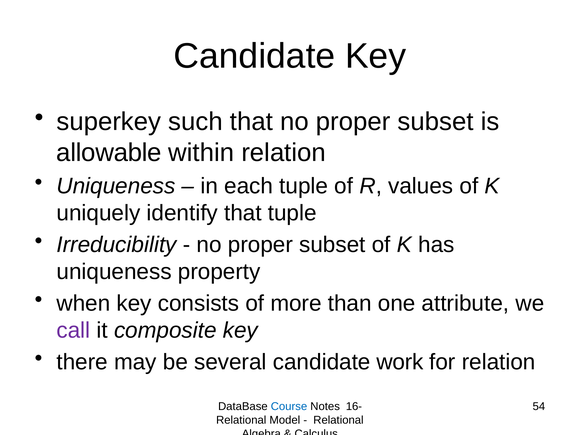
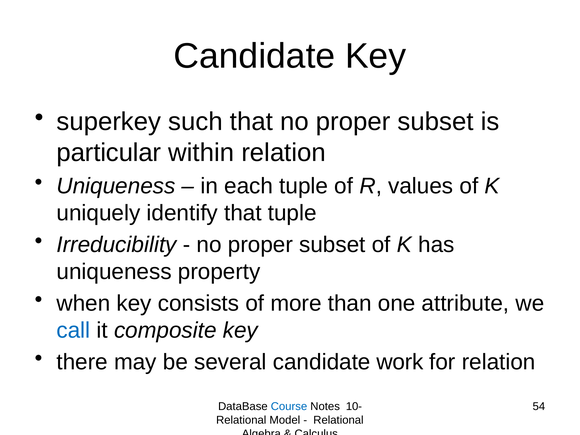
allowable: allowable -> particular
call colour: purple -> blue
16-: 16- -> 10-
